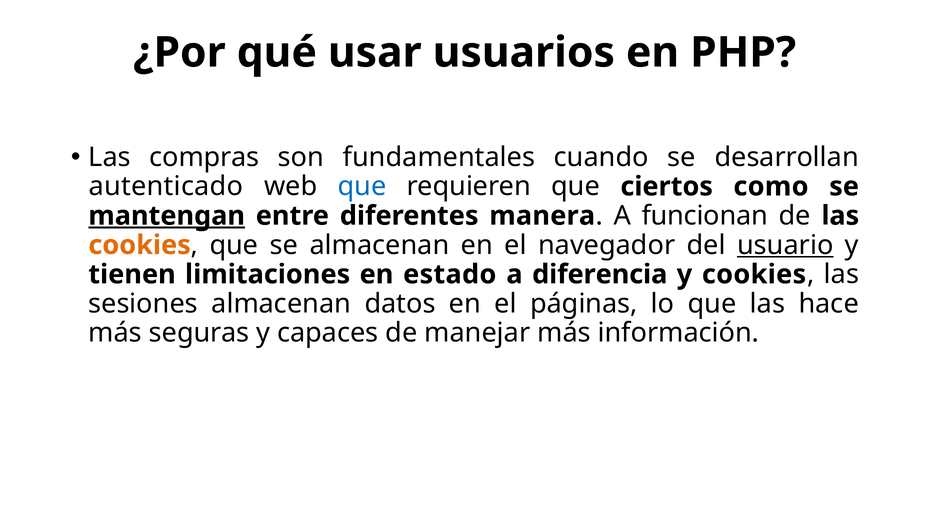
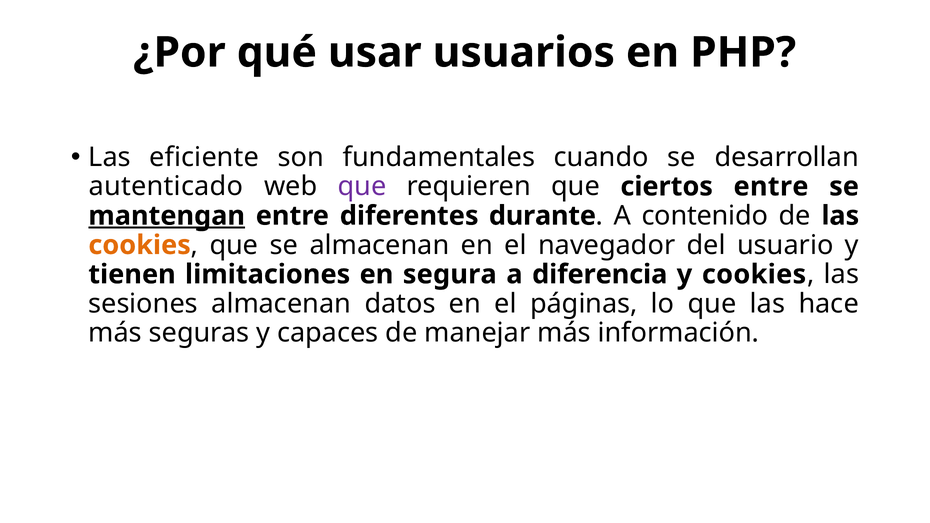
compras: compras -> eficiente
que at (362, 187) colour: blue -> purple
ciertos como: como -> entre
manera: manera -> durante
funcionan: funcionan -> contenido
usuario underline: present -> none
estado: estado -> segura
